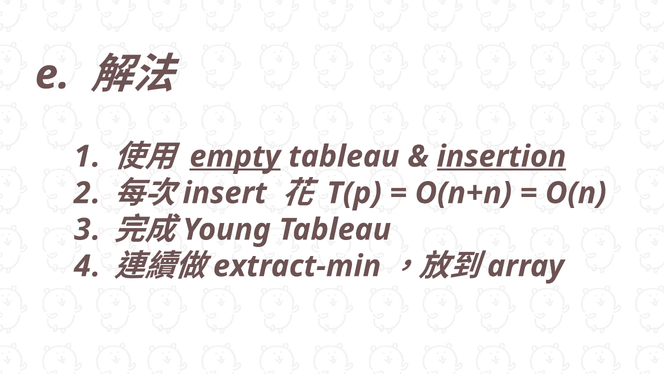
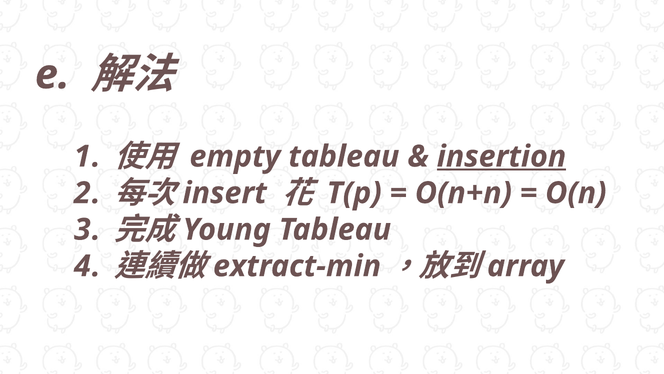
empty underline: present -> none
